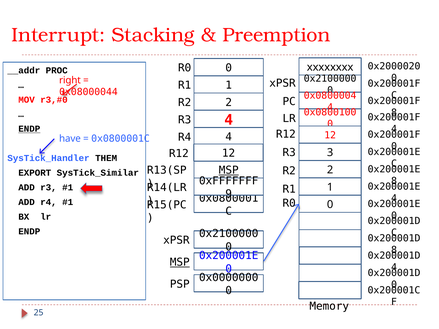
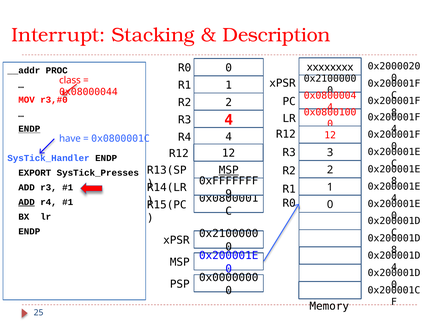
Preemption: Preemption -> Description
right: right -> class
SysTick_Handler THEM: THEM -> ENDP
SysTick_Similar: SysTick_Similar -> SysTick_Presses
ADD at (27, 202) underline: none -> present
MSP at (180, 262) underline: present -> none
